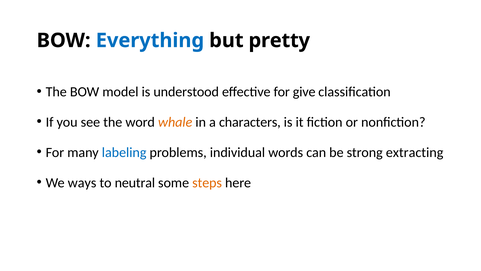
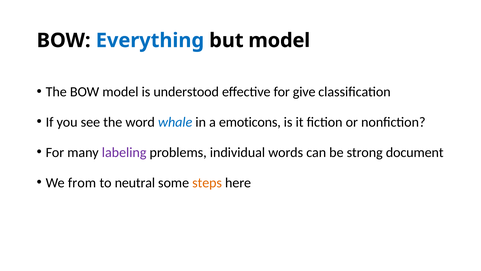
but pretty: pretty -> model
whale colour: orange -> blue
characters: characters -> emoticons
labeling colour: blue -> purple
extracting: extracting -> document
ways: ways -> from
